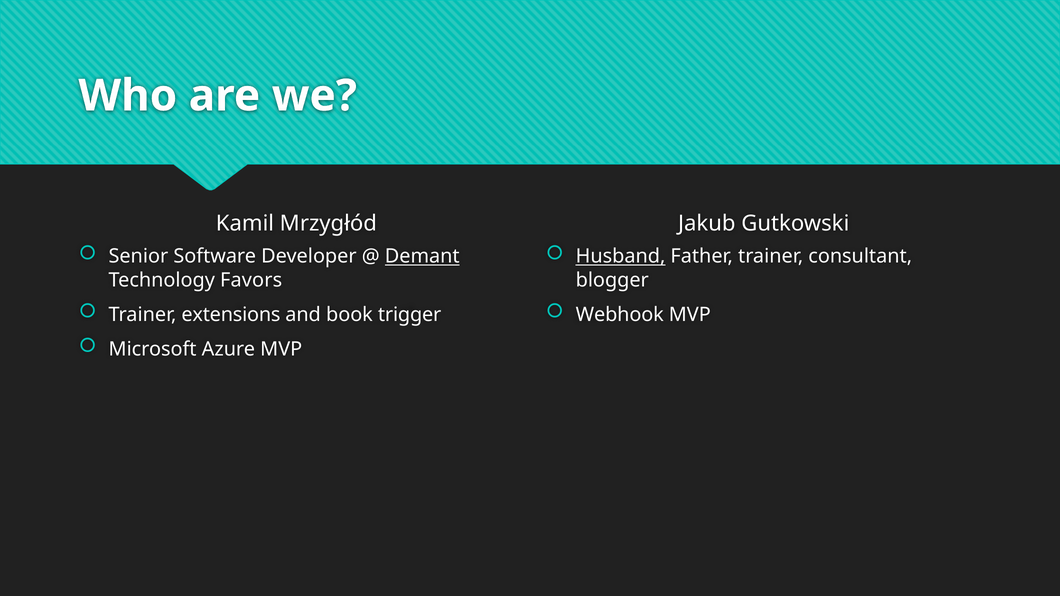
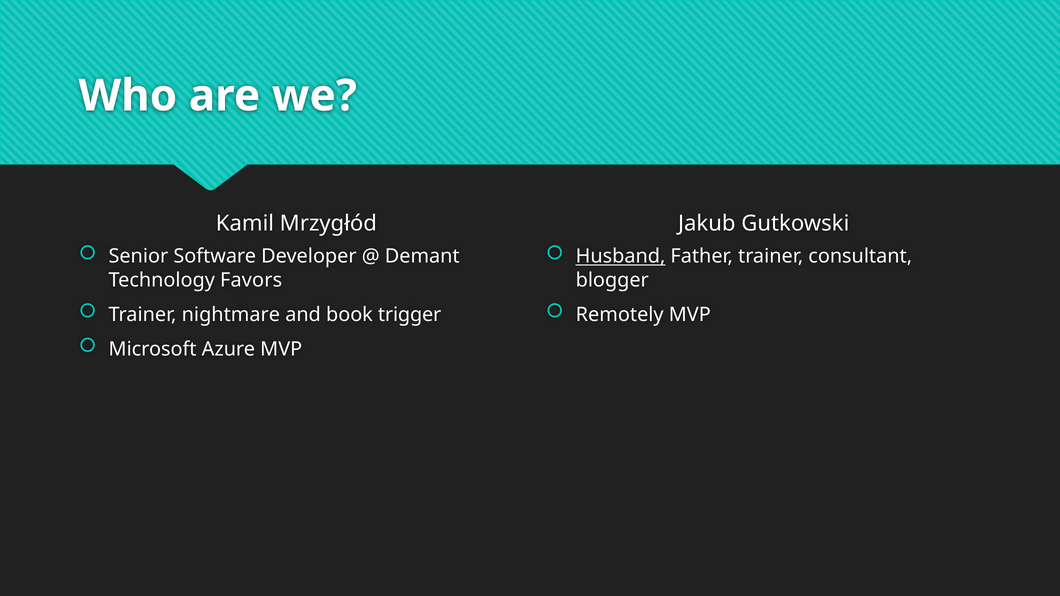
Demant underline: present -> none
extensions: extensions -> nightmare
Webhook: Webhook -> Remotely
